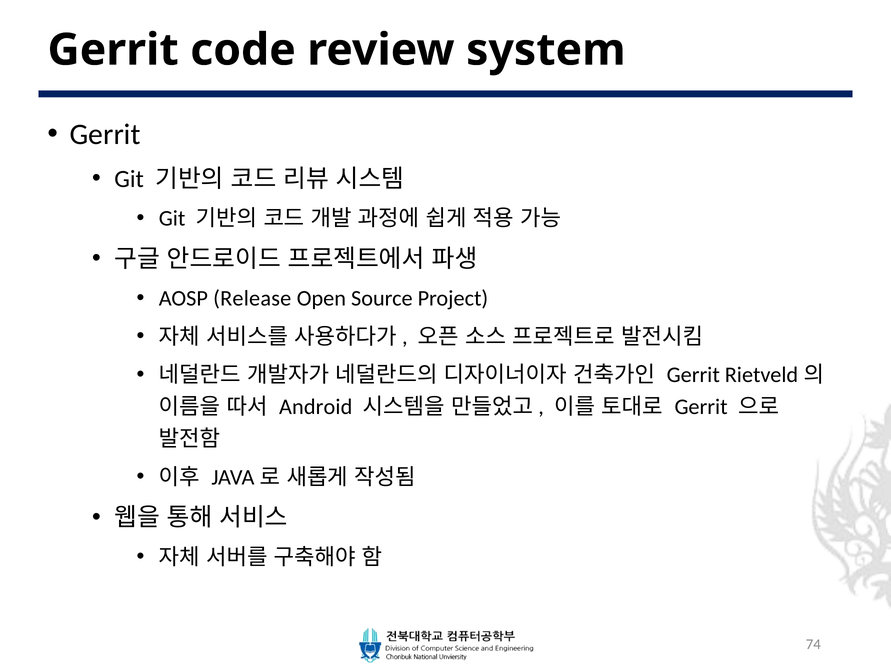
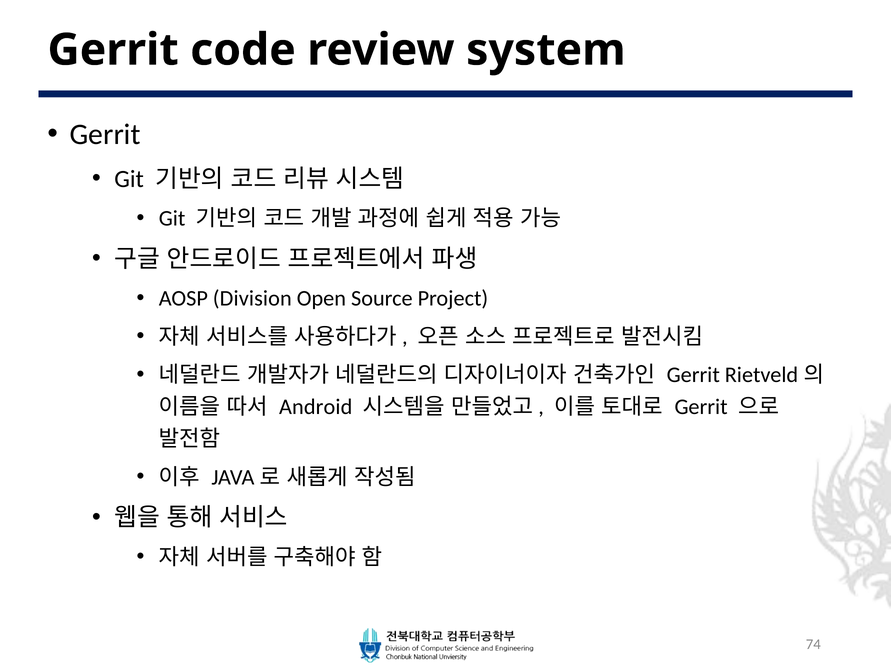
Release: Release -> Division
